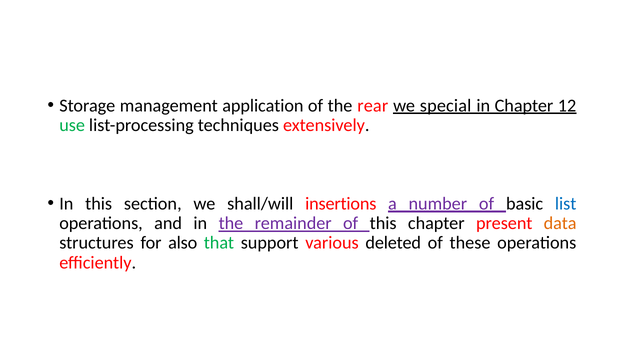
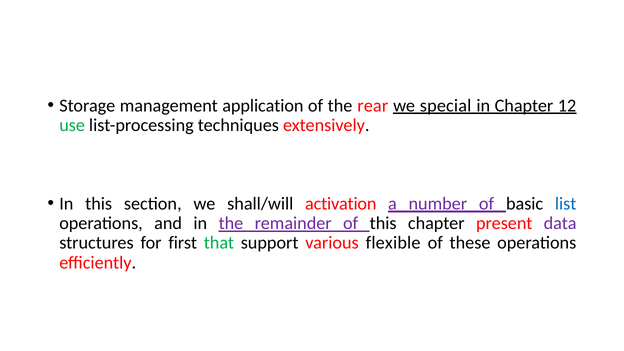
insertions: insertions -> activation
data colour: orange -> purple
also: also -> first
deleted: deleted -> flexible
